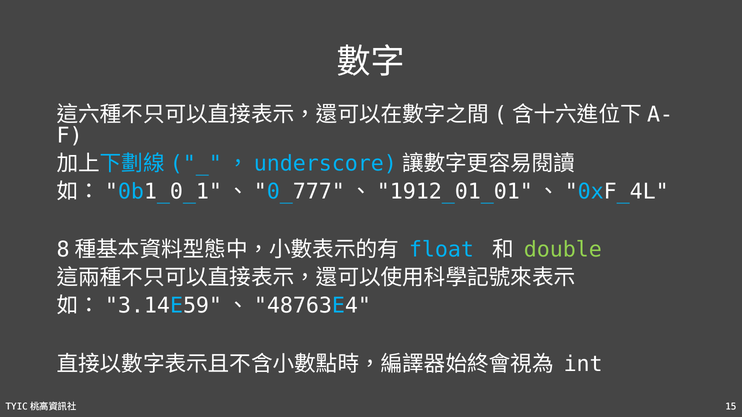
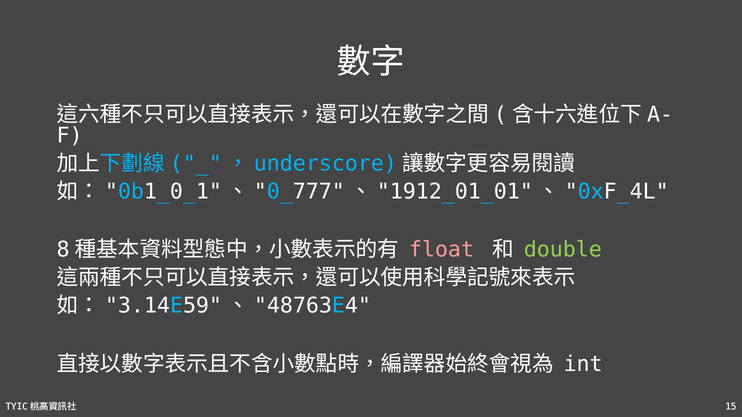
float colour: light blue -> pink
